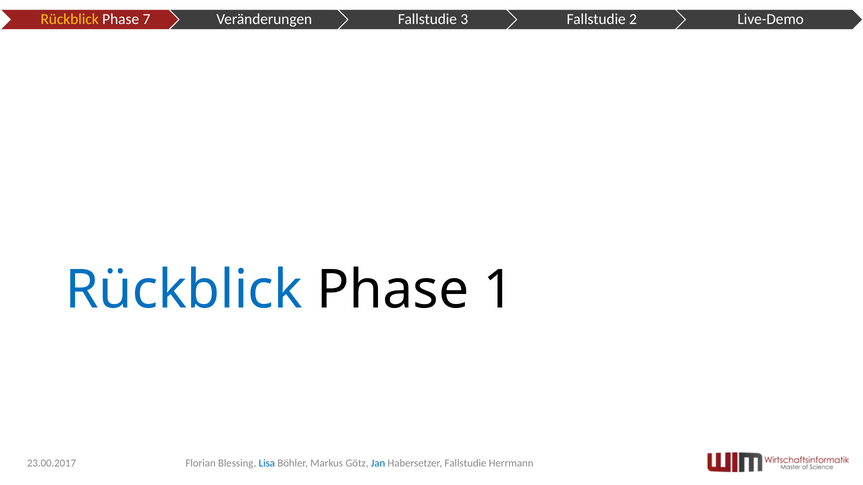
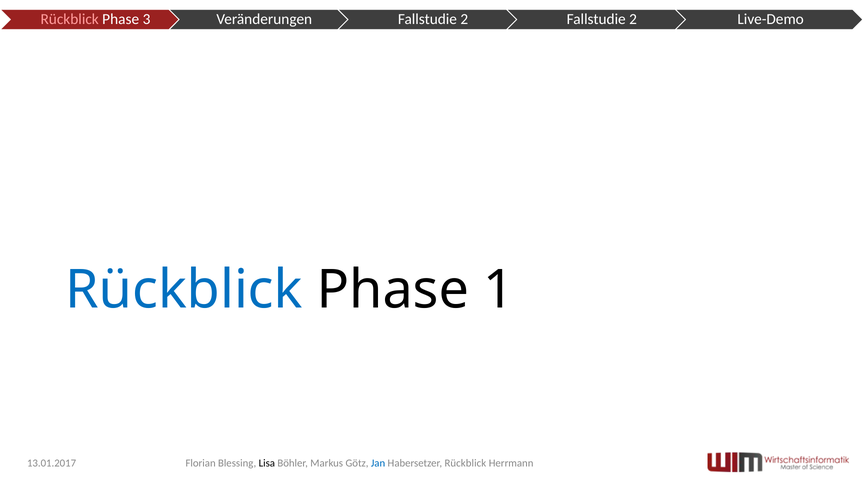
Rückblick at (70, 19) colour: yellow -> pink
7: 7 -> 3
3 at (464, 19): 3 -> 2
Lisa colour: blue -> black
Habersetzer Fallstudie: Fallstudie -> Rückblick
23.00.2017: 23.00.2017 -> 13.01.2017
